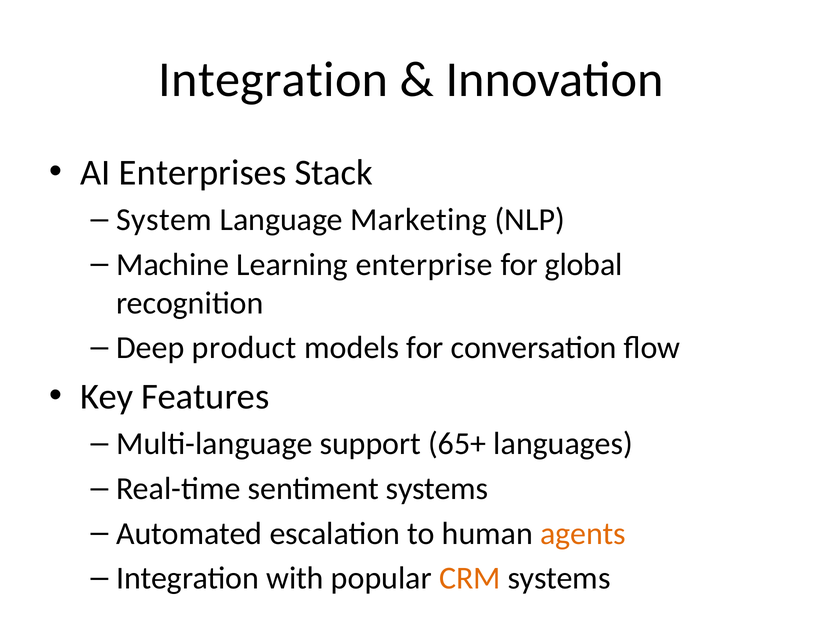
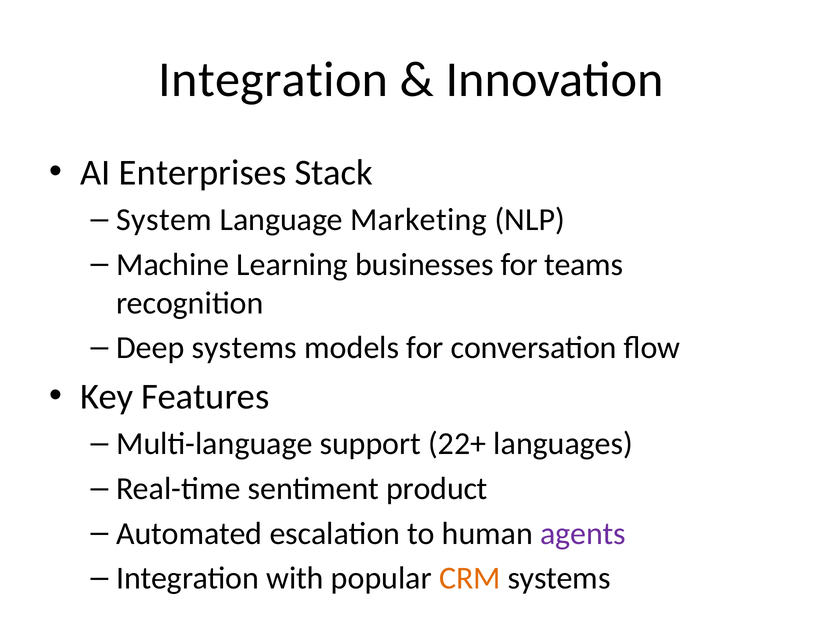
enterprise: enterprise -> businesses
global: global -> teams
Deep product: product -> systems
65+: 65+ -> 22+
sentiment systems: systems -> product
agents colour: orange -> purple
